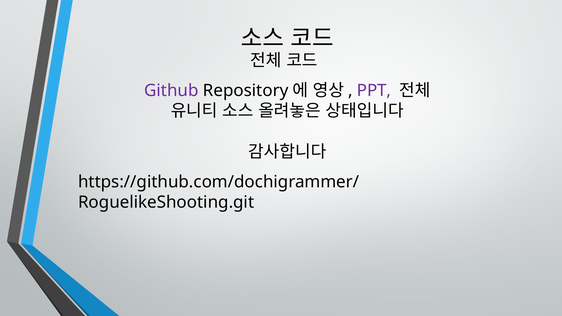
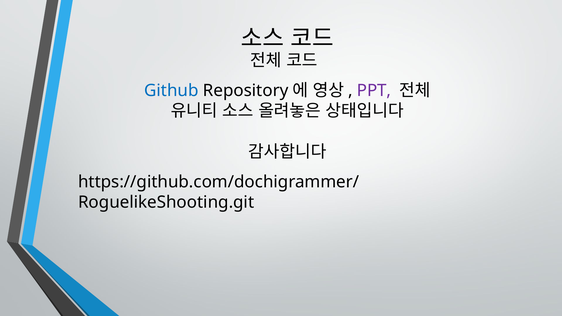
Github colour: purple -> blue
